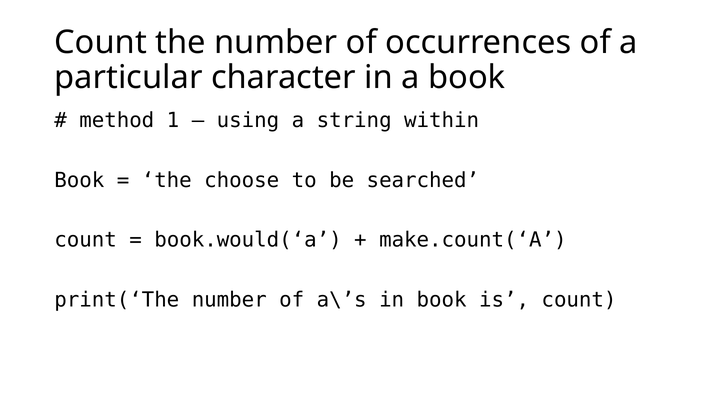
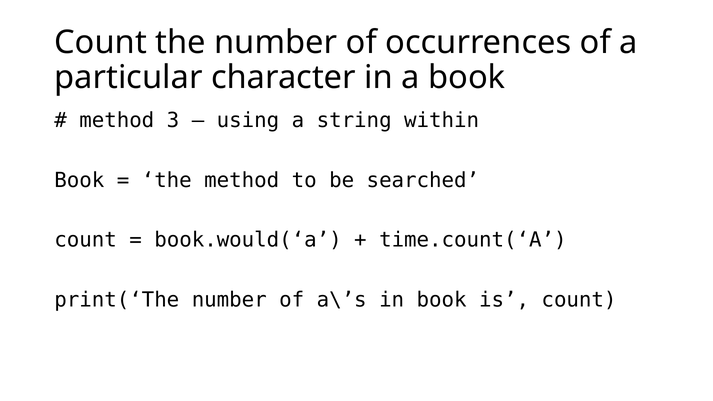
1: 1 -> 3
the choose: choose -> method
make.count(‘A: make.count(‘A -> time.count(‘A
